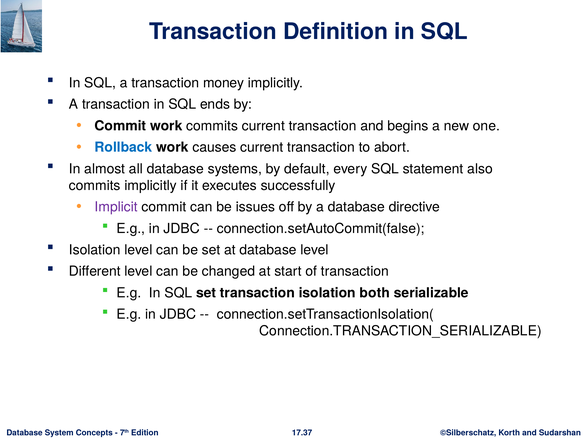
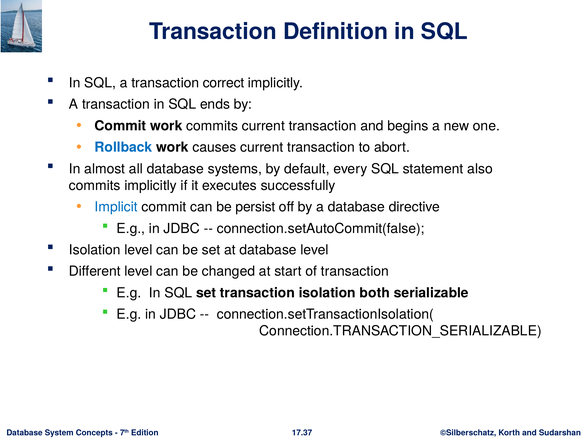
money: money -> correct
Implicit colour: purple -> blue
issues: issues -> persist
